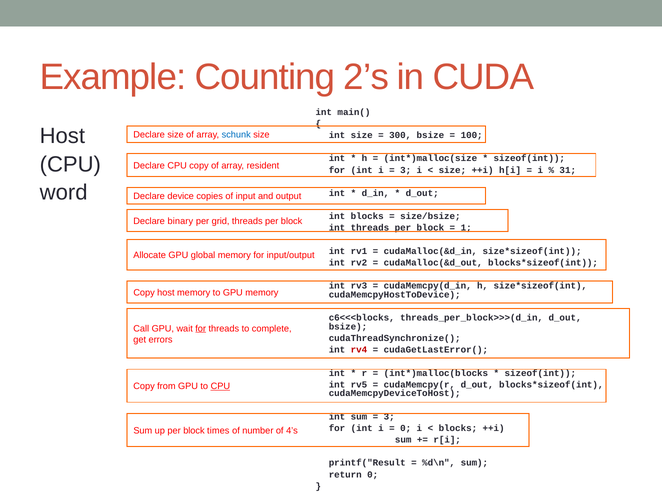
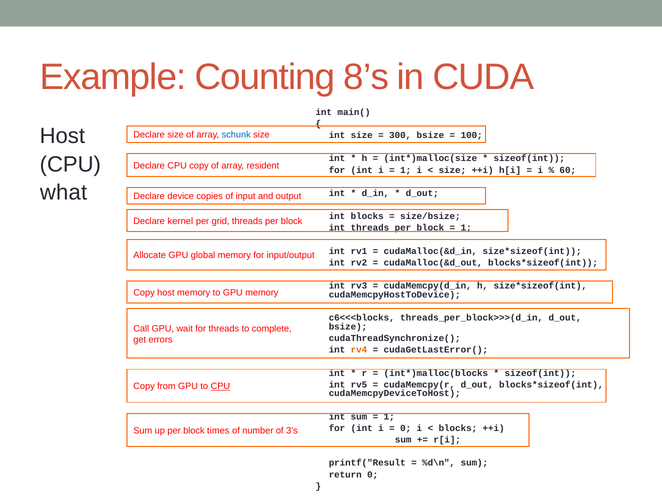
2’s: 2’s -> 8’s
3 at (406, 170): 3 -> 1
31: 31 -> 60
word: word -> what
binary: binary -> kernel
for at (201, 329) underline: present -> none
rv4 colour: red -> orange
3 at (389, 417): 3 -> 1
4’s: 4’s -> 3’s
